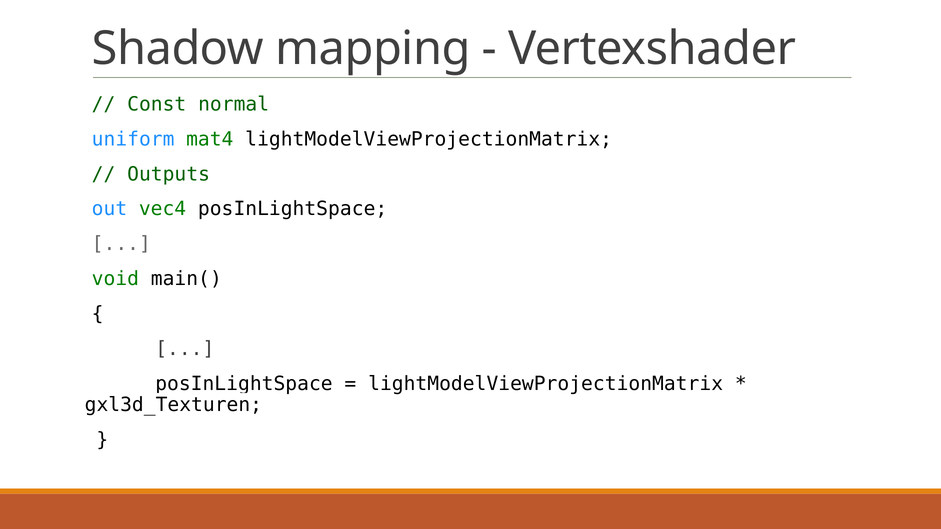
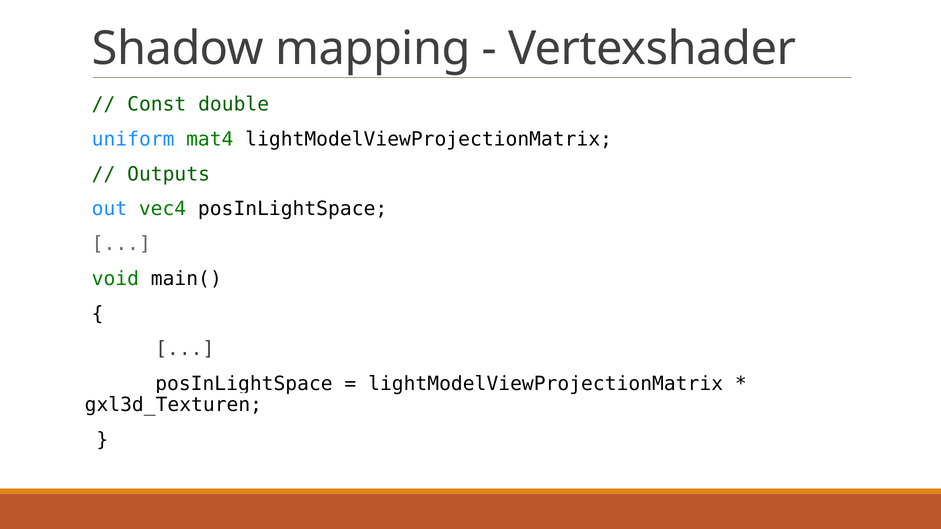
normal: normal -> double
